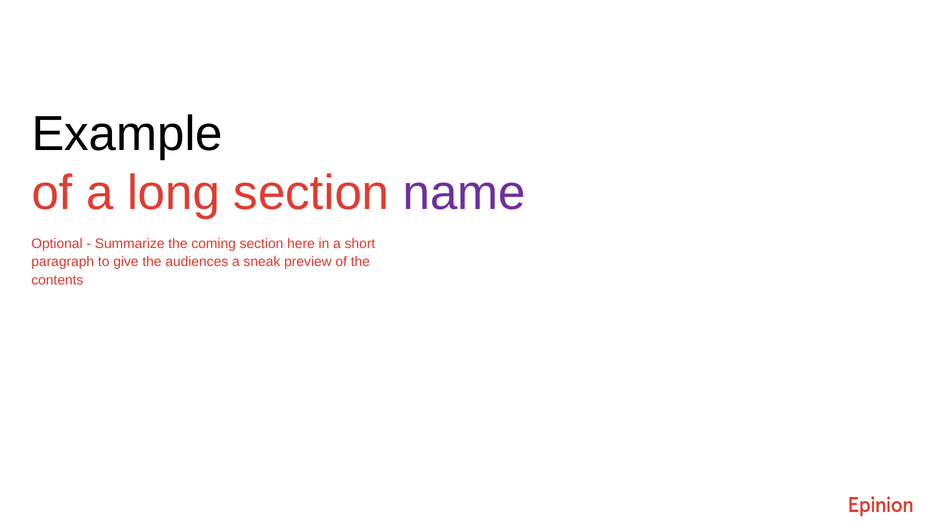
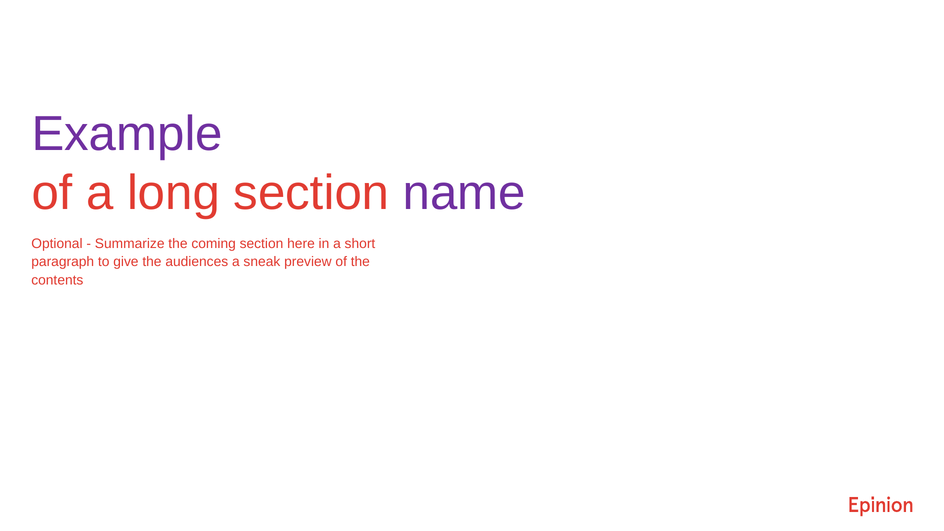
Example colour: black -> purple
